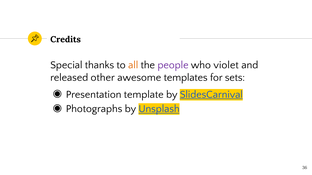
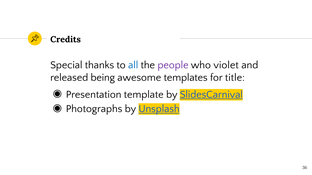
all colour: orange -> blue
other: other -> being
sets: sets -> title
